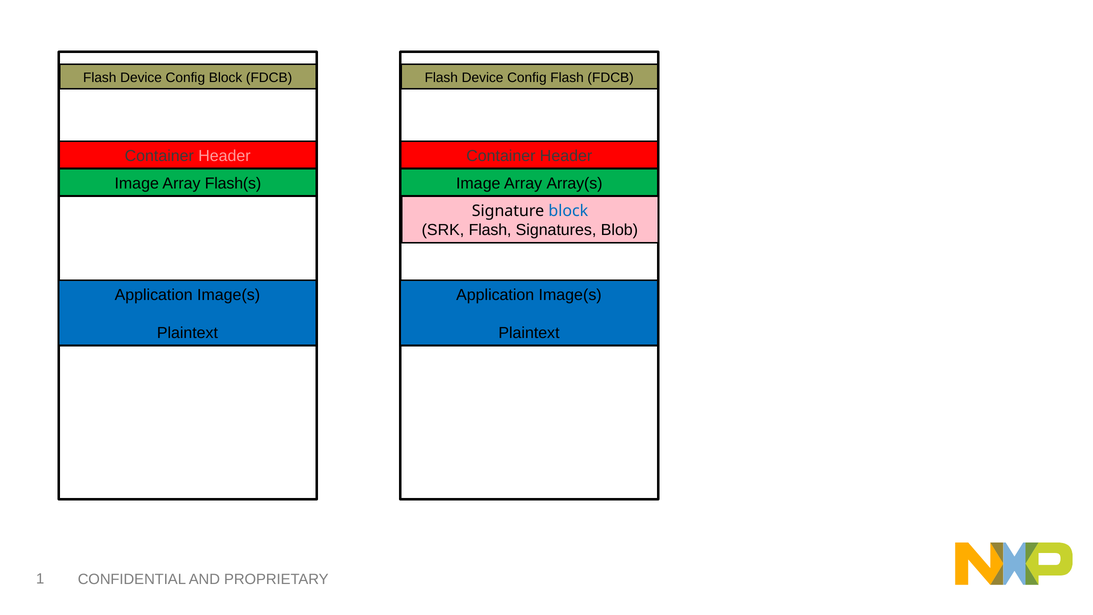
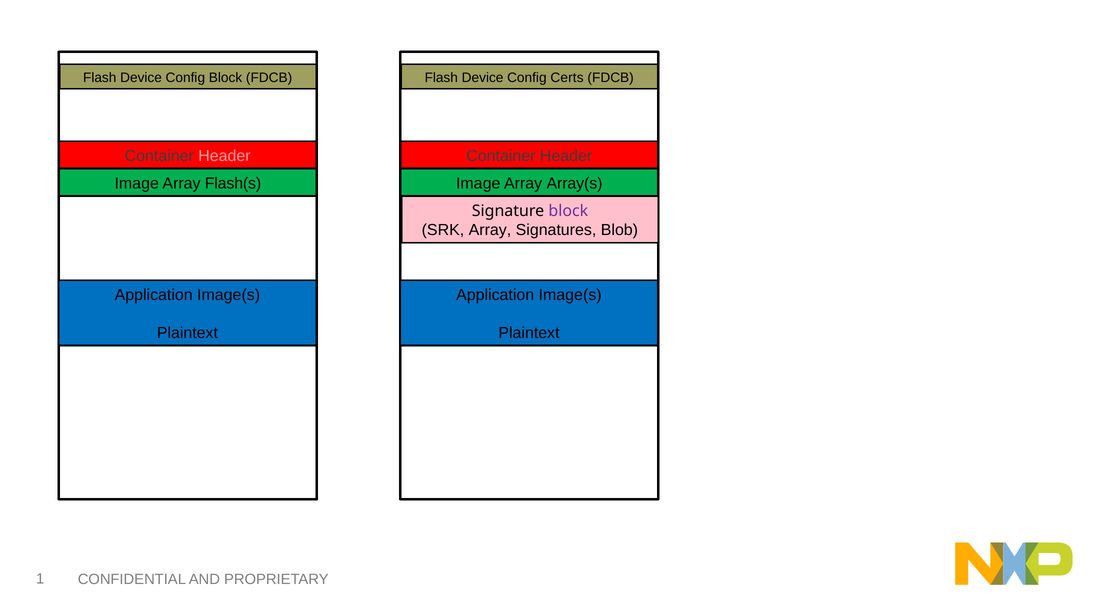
Config Flash: Flash -> Certs
block at (568, 211) colour: blue -> purple
SRK Flash: Flash -> Array
